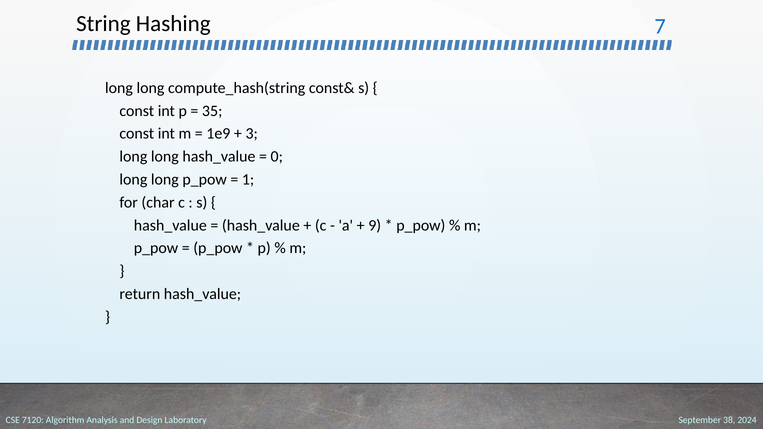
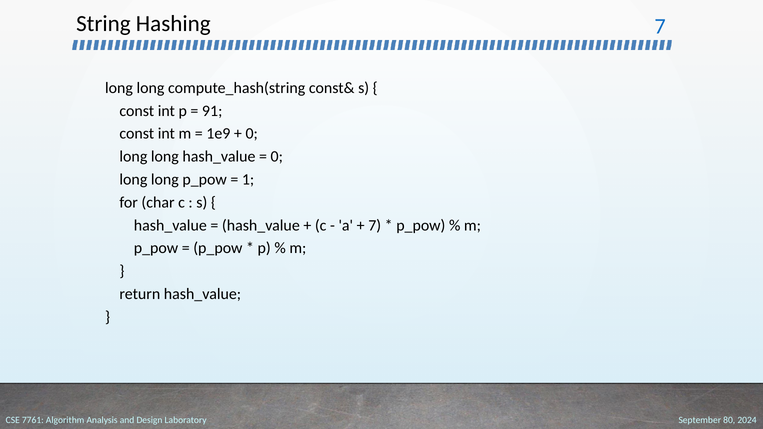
35: 35 -> 91
3 at (252, 134): 3 -> 0
9 at (375, 225): 9 -> 7
7120: 7120 -> 7761
38: 38 -> 80
